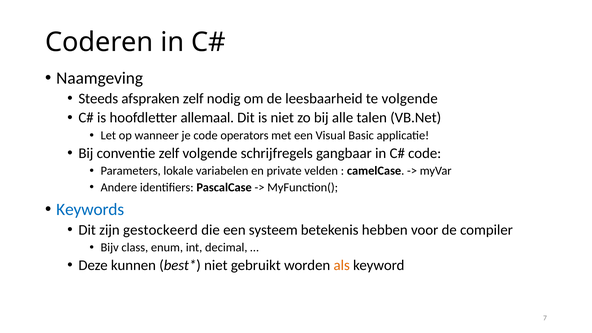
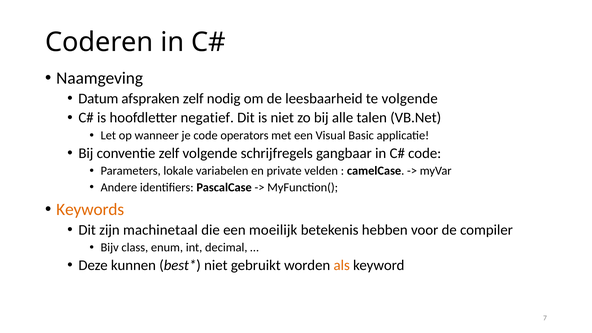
Steeds: Steeds -> Datum
allemaal: allemaal -> negatief
Keywords colour: blue -> orange
gestockeerd: gestockeerd -> machinetaal
systeem: systeem -> moeilijk
